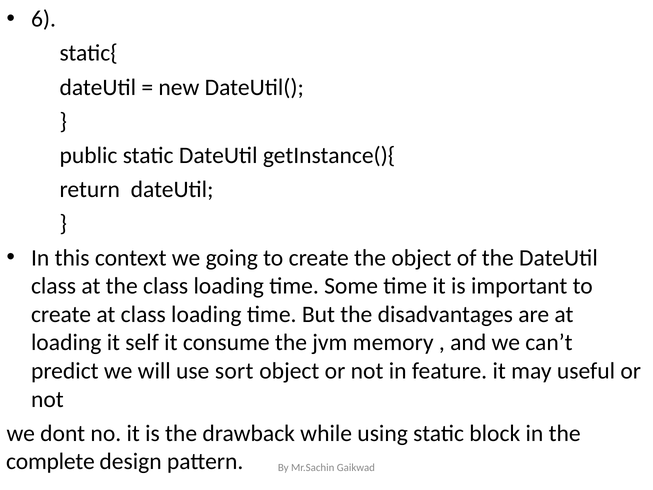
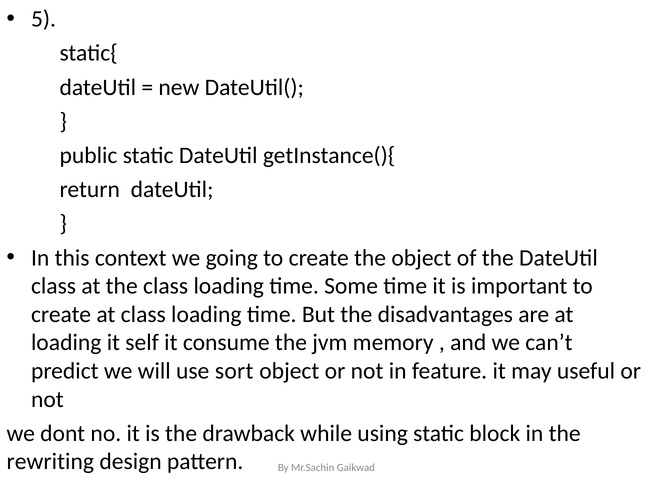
6: 6 -> 5
complete: complete -> rewriting
